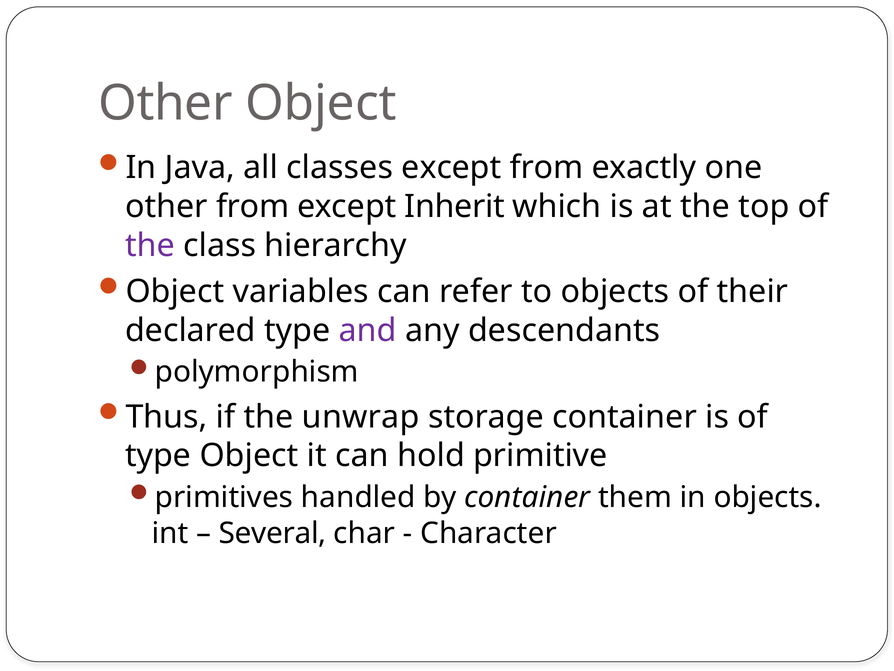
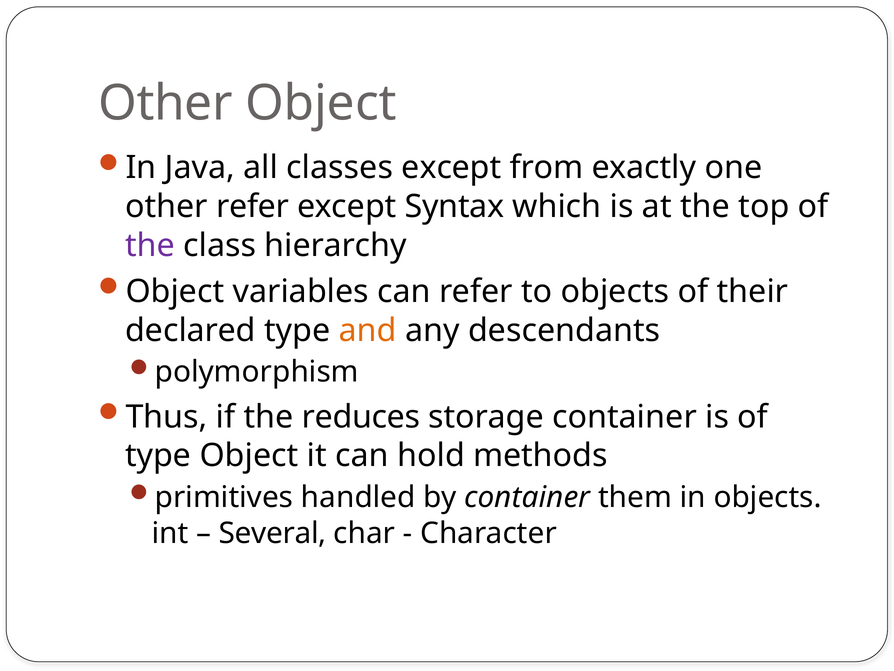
other from: from -> refer
Inherit: Inherit -> Syntax
and colour: purple -> orange
unwrap: unwrap -> reduces
primitive: primitive -> methods
